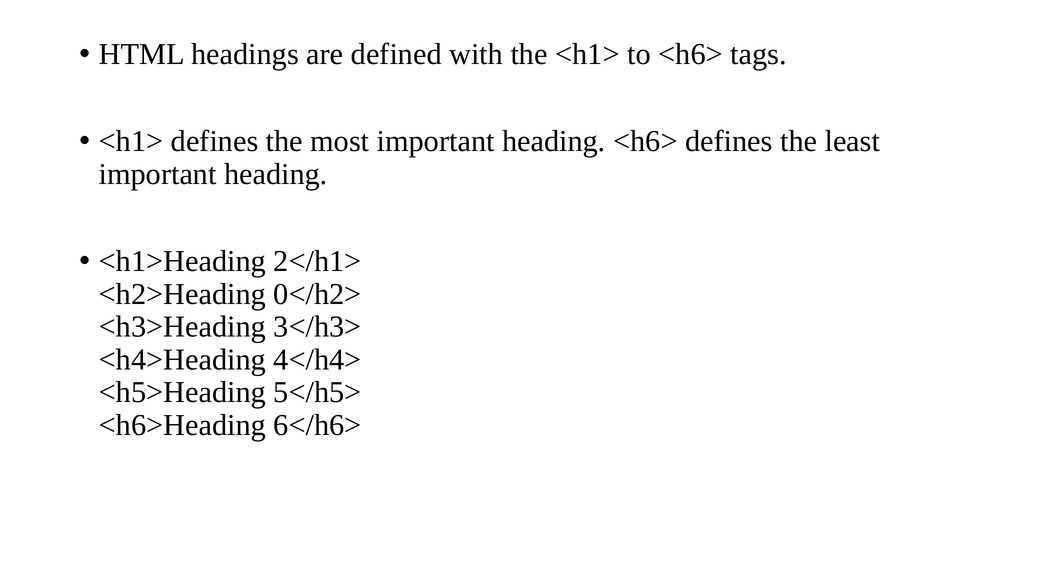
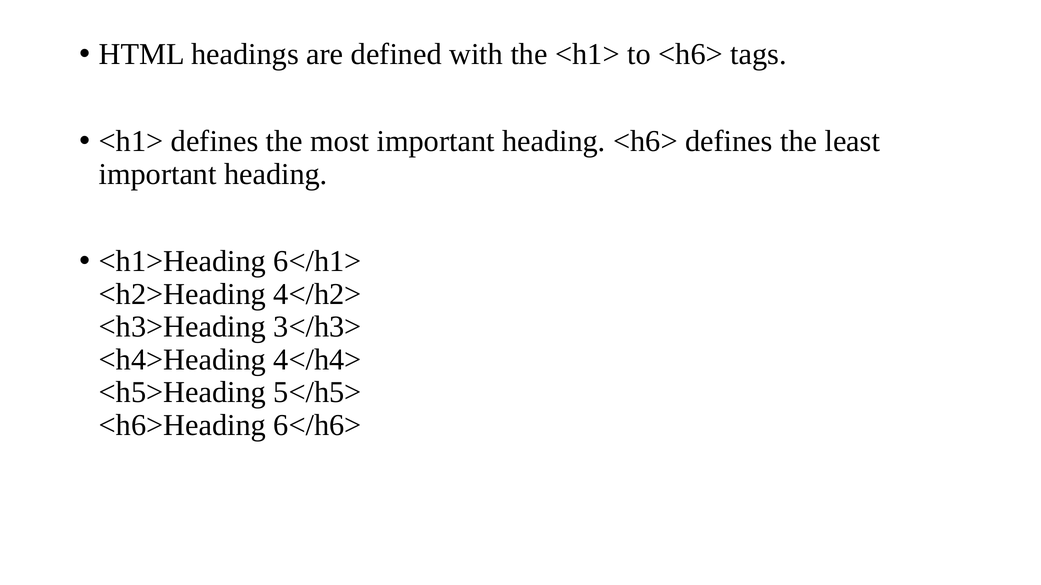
2</h1>: 2</h1> -> 6</h1>
0</h2>: 0</h2> -> 4</h2>
